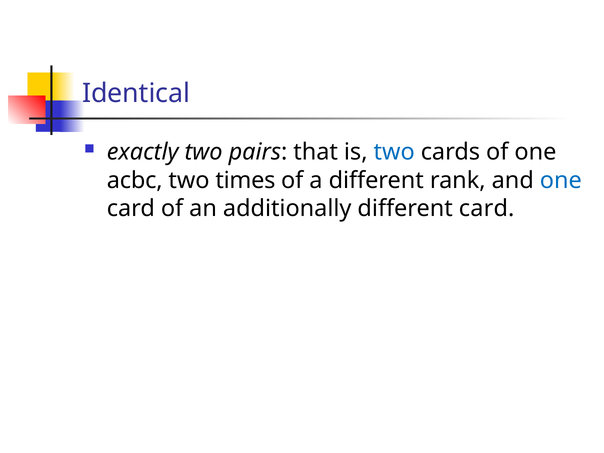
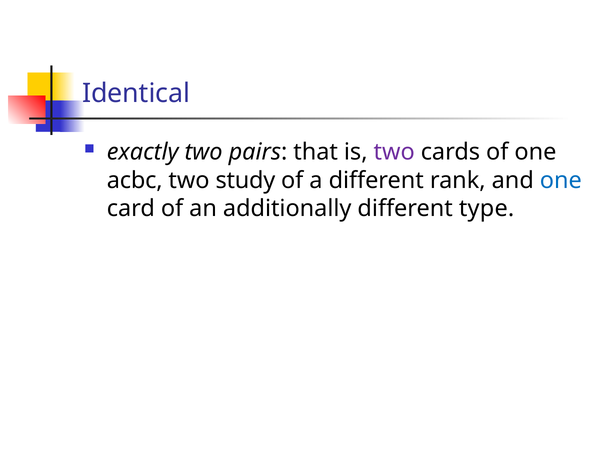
two at (394, 152) colour: blue -> purple
times: times -> study
different card: card -> type
